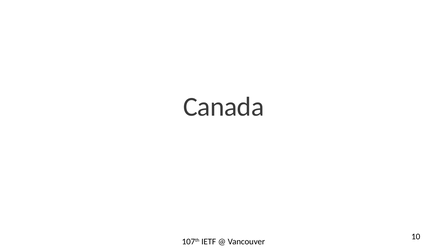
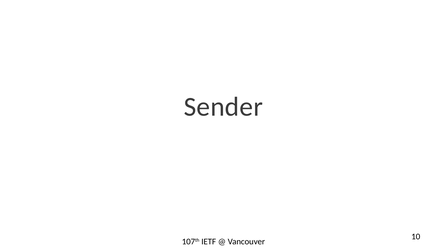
Canada: Canada -> Sender
